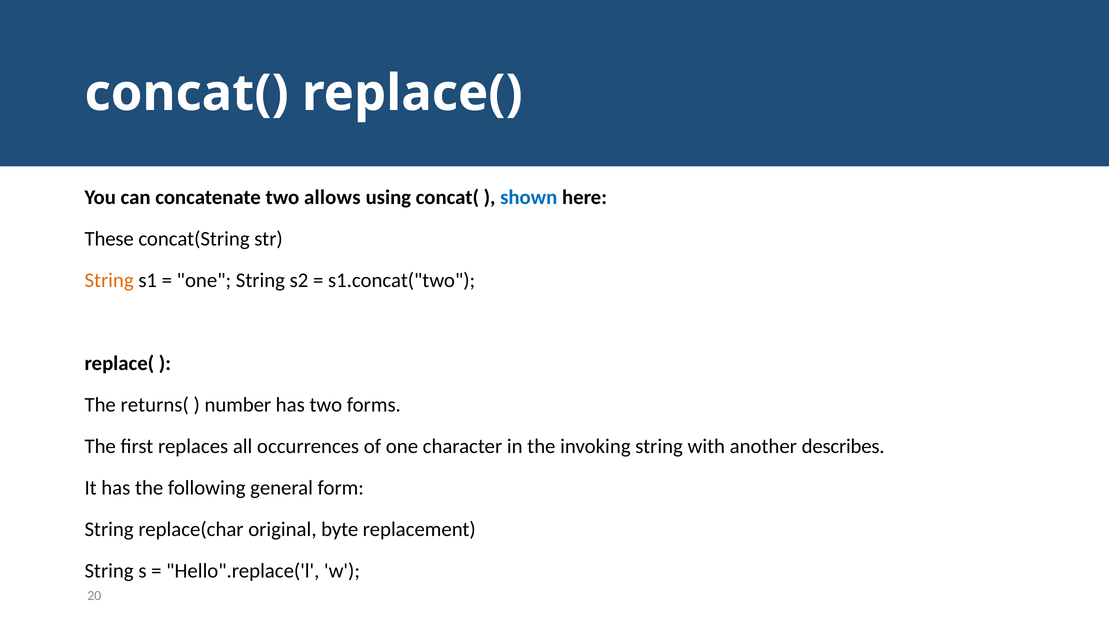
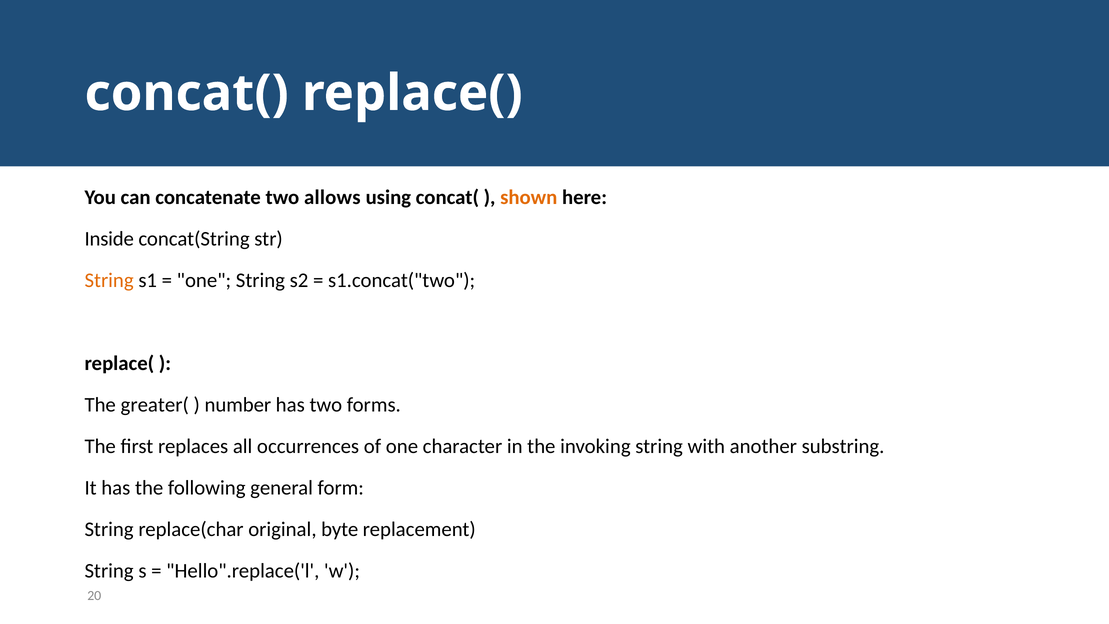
shown colour: blue -> orange
These: These -> Inside
returns(: returns( -> greater(
describes: describes -> substring
